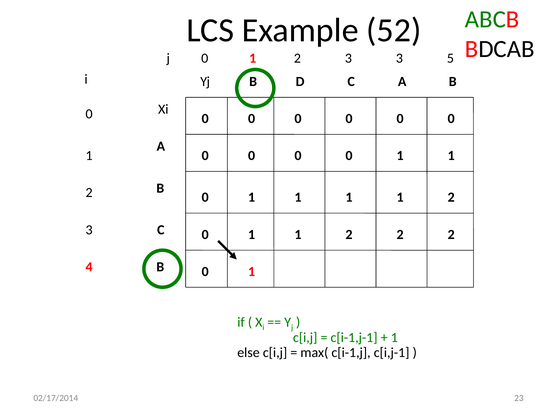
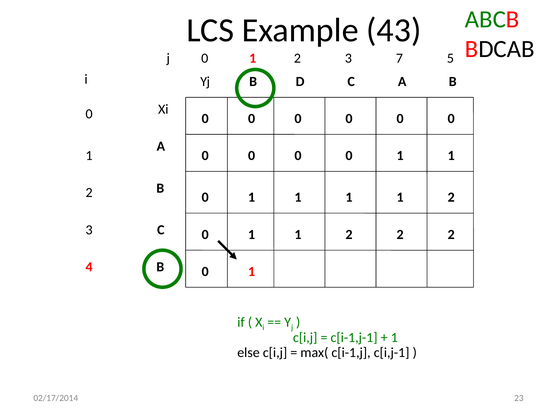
52: 52 -> 43
3 3: 3 -> 7
